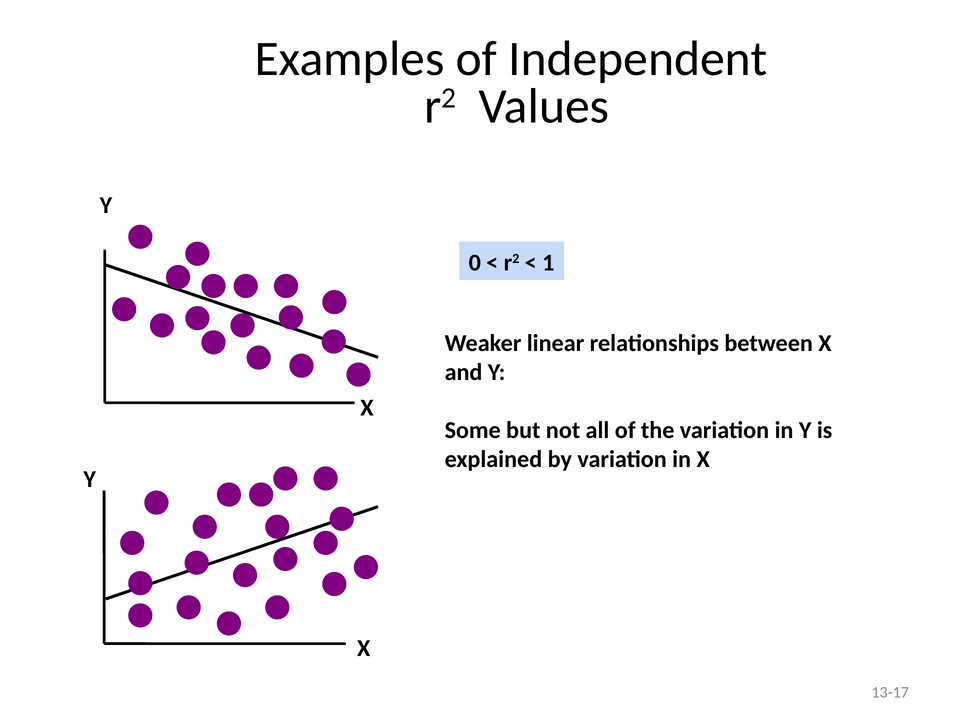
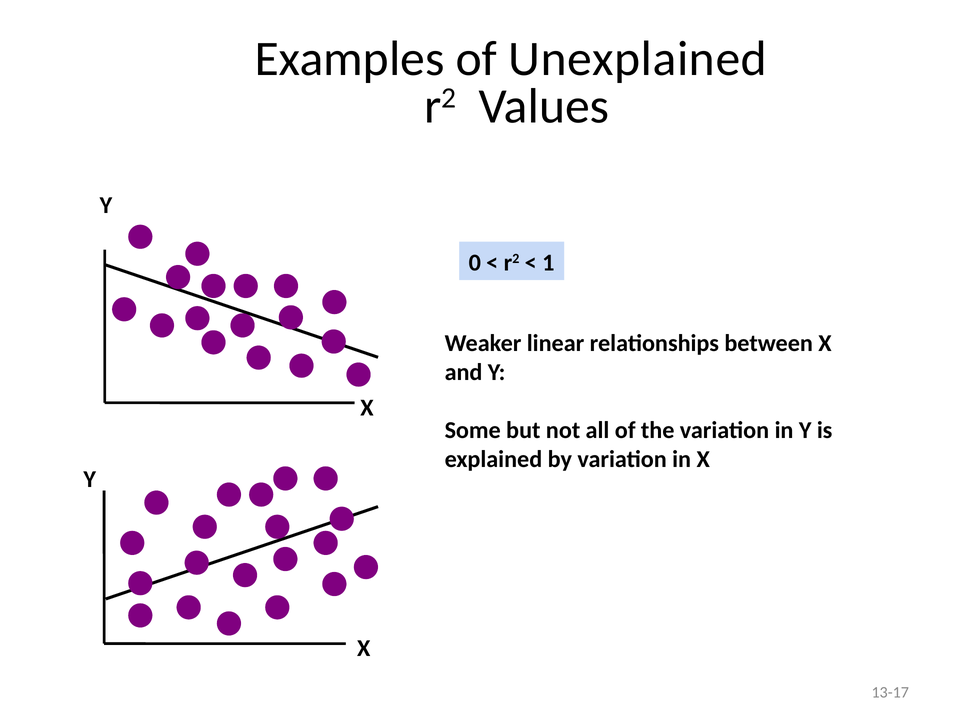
Independent: Independent -> Unexplained
